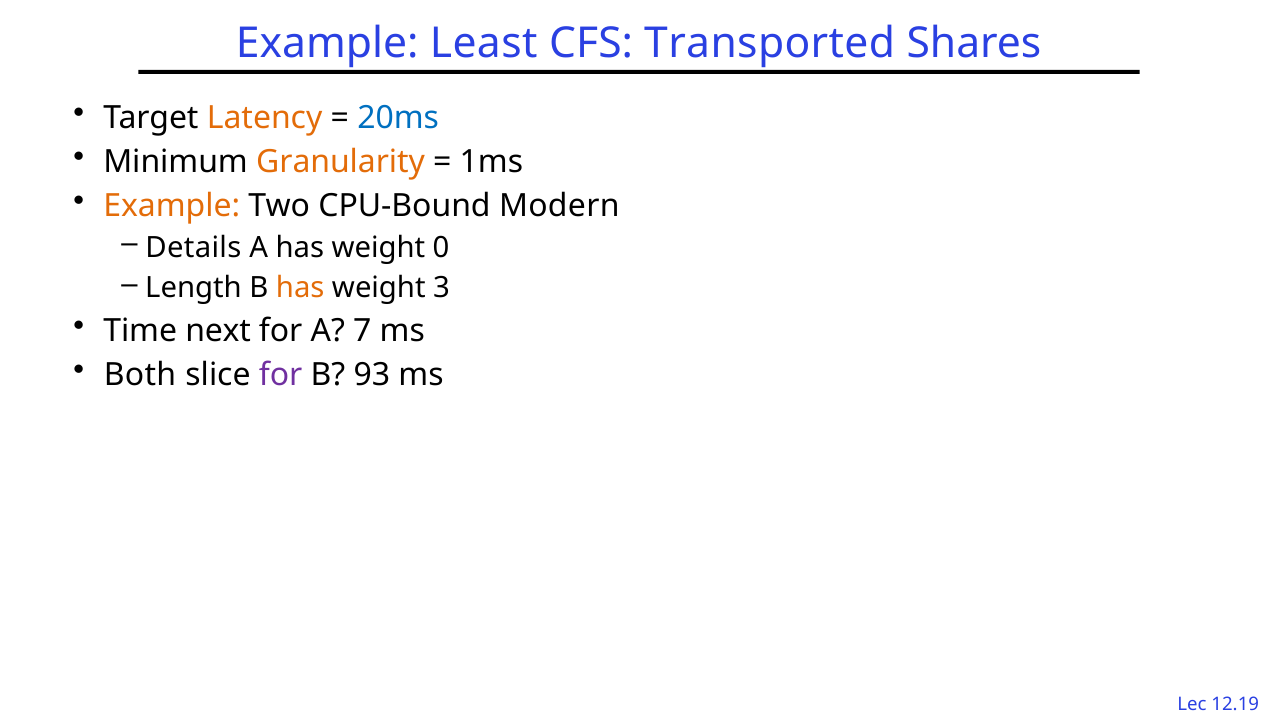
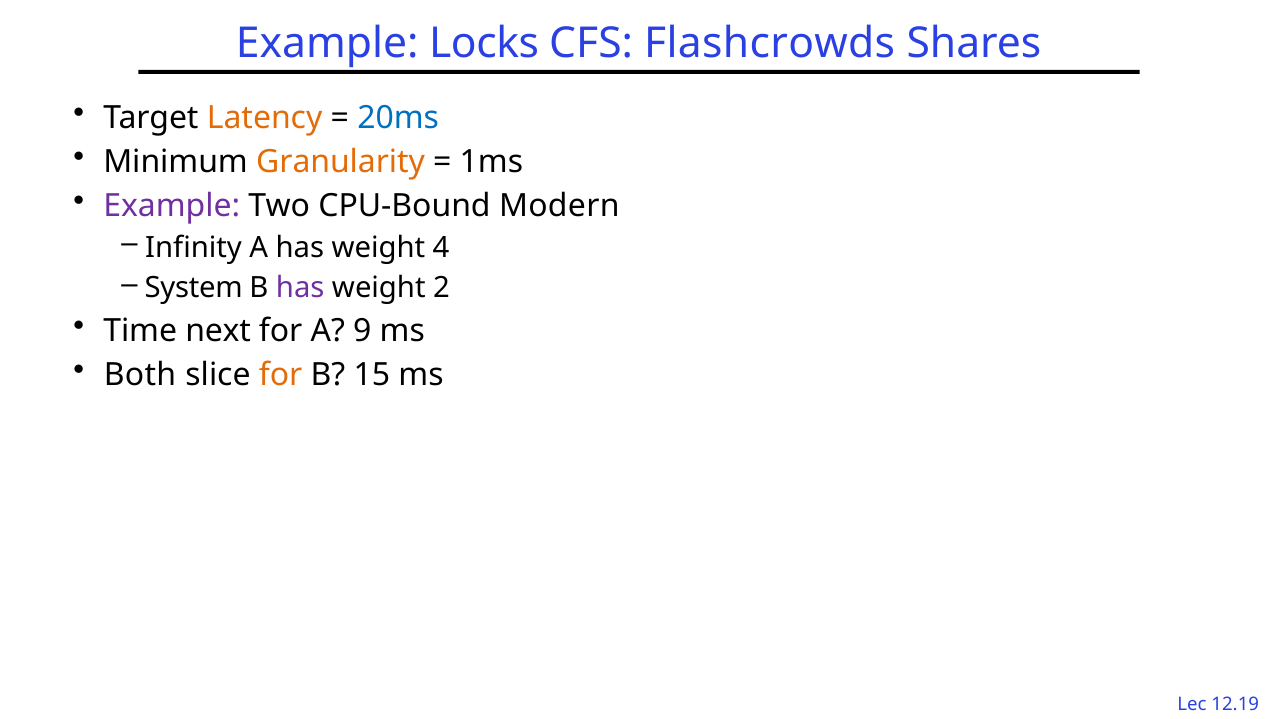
Least: Least -> Locks
Transported: Transported -> Flashcrowds
Example at (172, 206) colour: orange -> purple
Details: Details -> Infinity
0: 0 -> 4
Length: Length -> System
has at (300, 288) colour: orange -> purple
3: 3 -> 2
7: 7 -> 9
for at (281, 375) colour: purple -> orange
93: 93 -> 15
